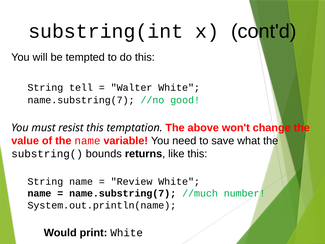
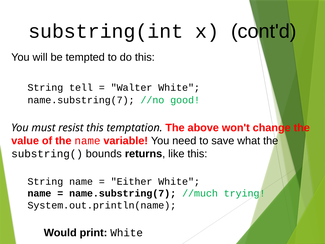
Review: Review -> Either
number: number -> trying
